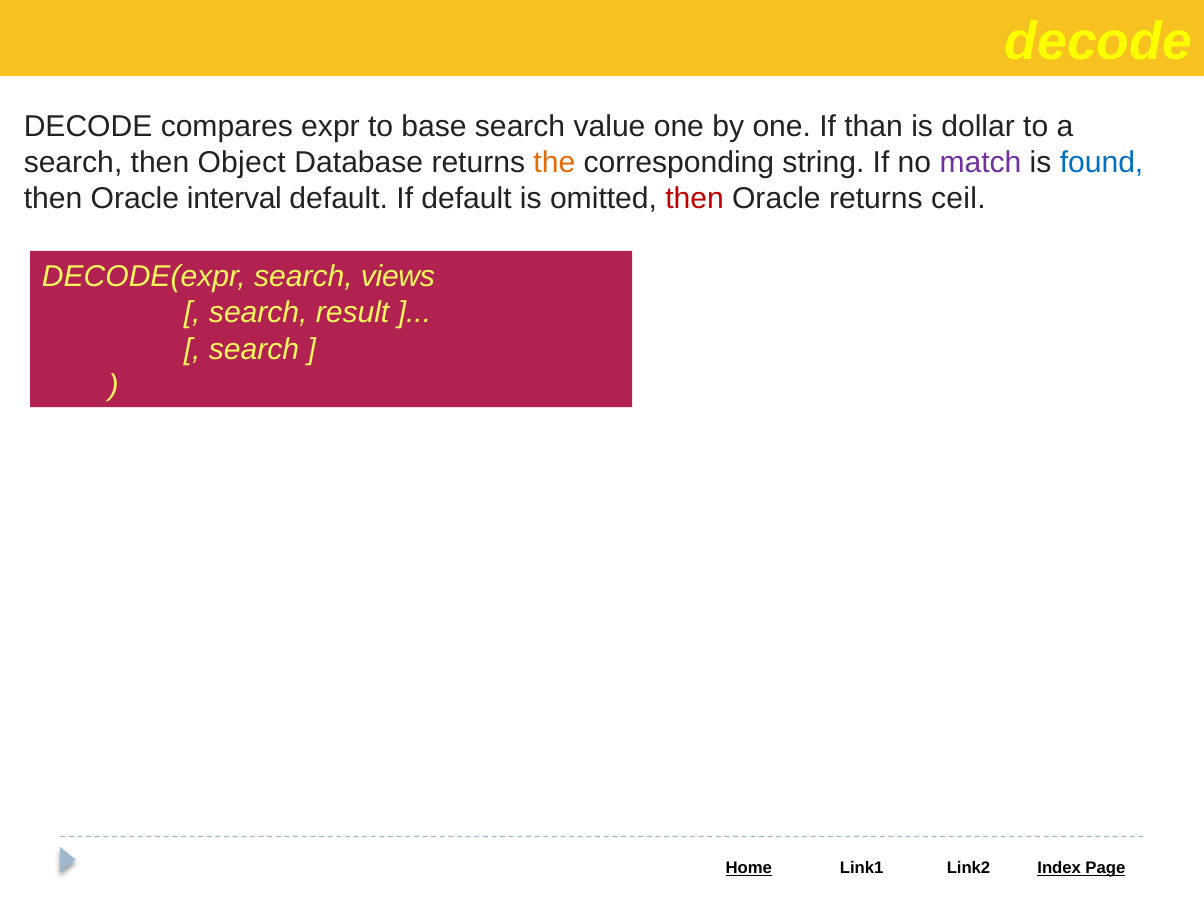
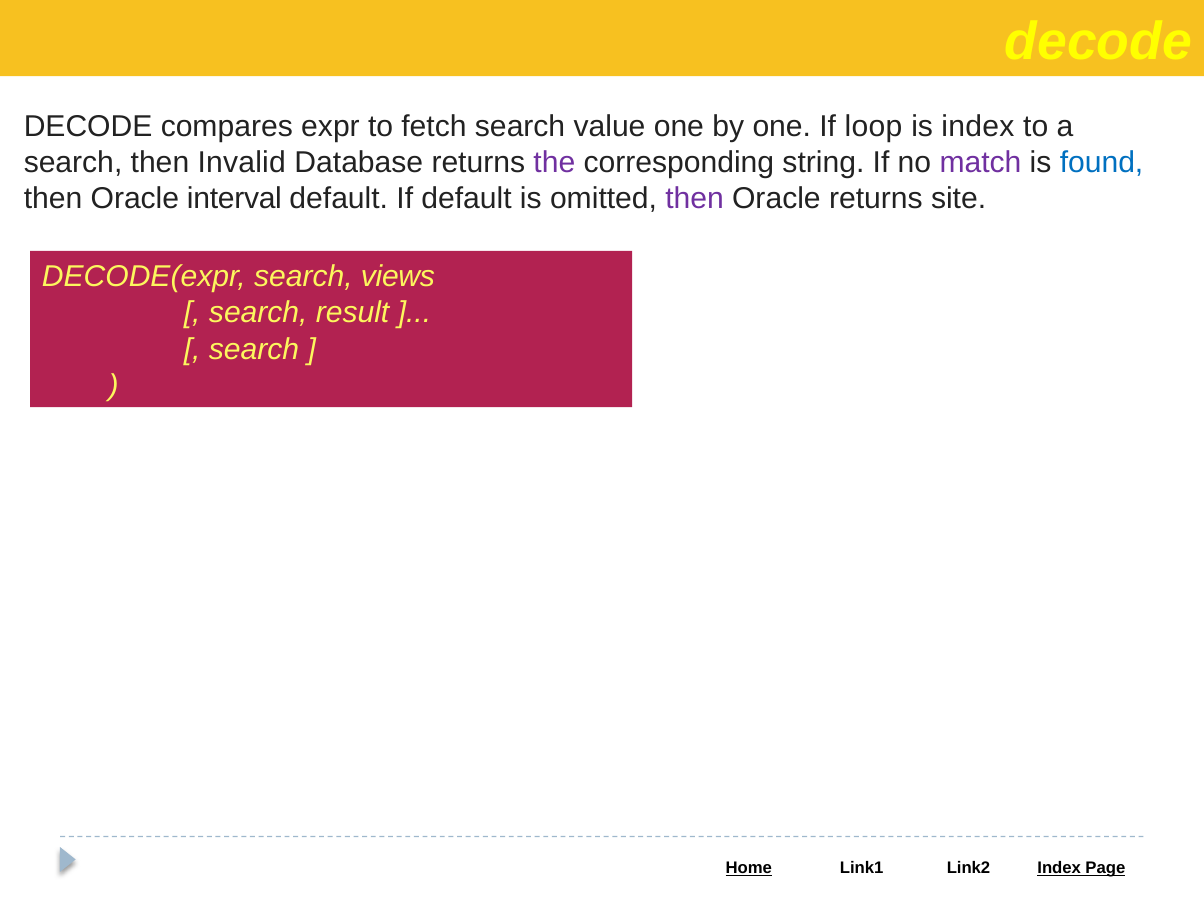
base: base -> fetch
than: than -> loop
is dollar: dollar -> index
Object: Object -> Invalid
the colour: orange -> purple
then at (695, 199) colour: red -> purple
ceil: ceil -> site
